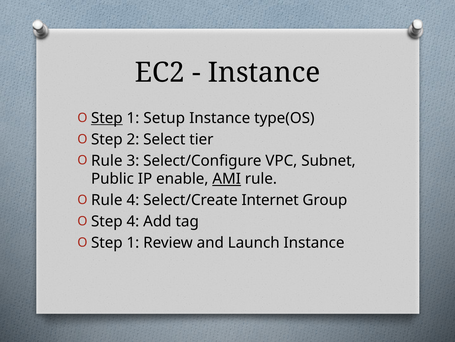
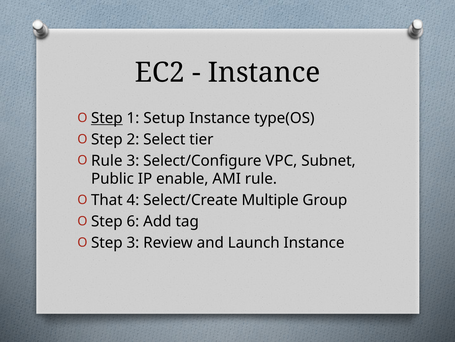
AMI underline: present -> none
Rule at (107, 200): Rule -> That
Internet: Internet -> Multiple
Step 4: 4 -> 6
1 at (133, 242): 1 -> 3
